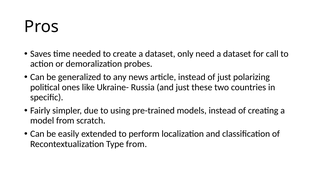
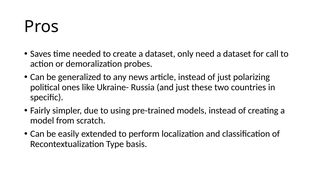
Type from: from -> basis
